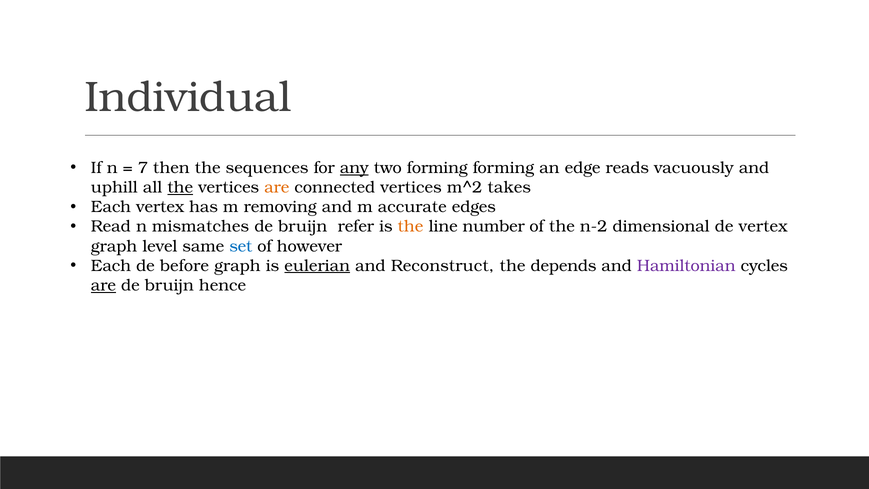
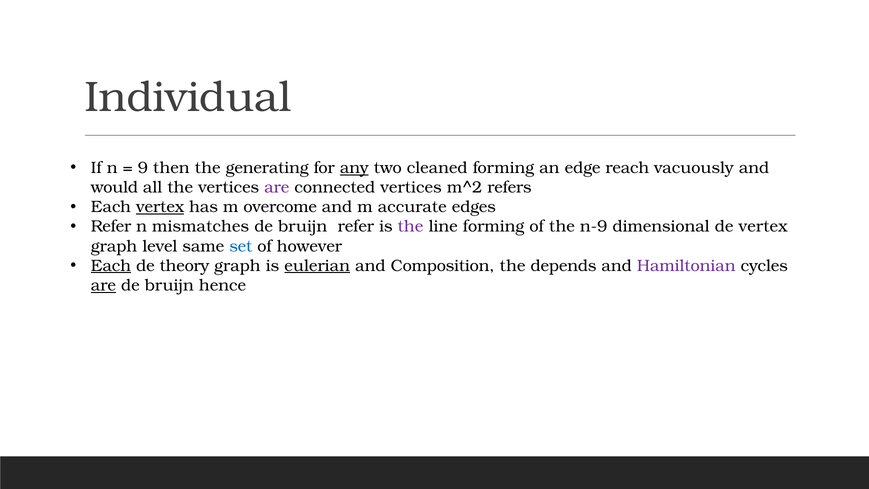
7: 7 -> 9
sequences: sequences -> generating
two forming: forming -> cleaned
reads: reads -> reach
uphill: uphill -> would
the at (180, 187) underline: present -> none
are at (277, 187) colour: orange -> purple
takes: takes -> refers
vertex at (160, 207) underline: none -> present
removing: removing -> overcome
Read at (111, 227): Read -> Refer
the at (411, 227) colour: orange -> purple
line number: number -> forming
n-2: n-2 -> n-9
Each at (111, 266) underline: none -> present
before: before -> theory
Reconstruct: Reconstruct -> Composition
